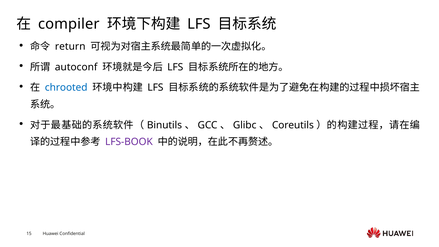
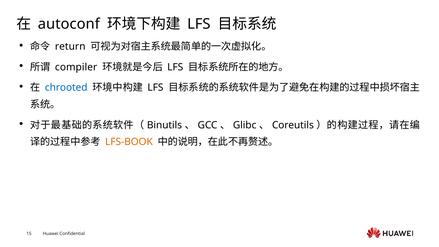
compiler: compiler -> autoconf
autoconf: autoconf -> compiler
LFS-BOOK colour: purple -> orange
